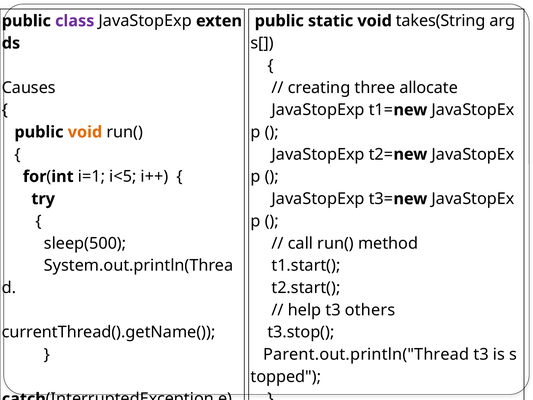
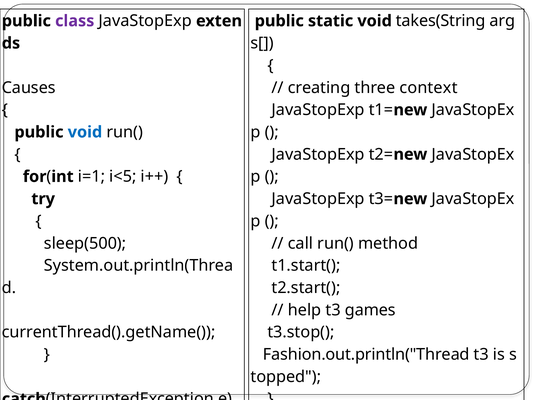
allocate: allocate -> context
void at (85, 132) colour: orange -> blue
others: others -> games
Parent.out.println("Thread: Parent.out.println("Thread -> Fashion.out.println("Thread
